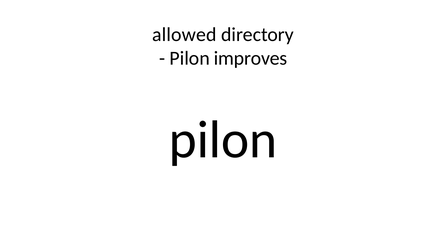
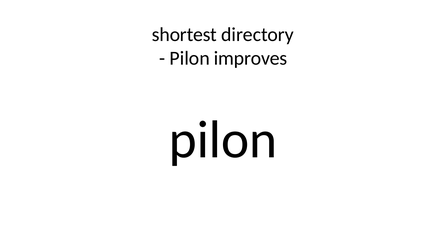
allowed: allowed -> shortest
